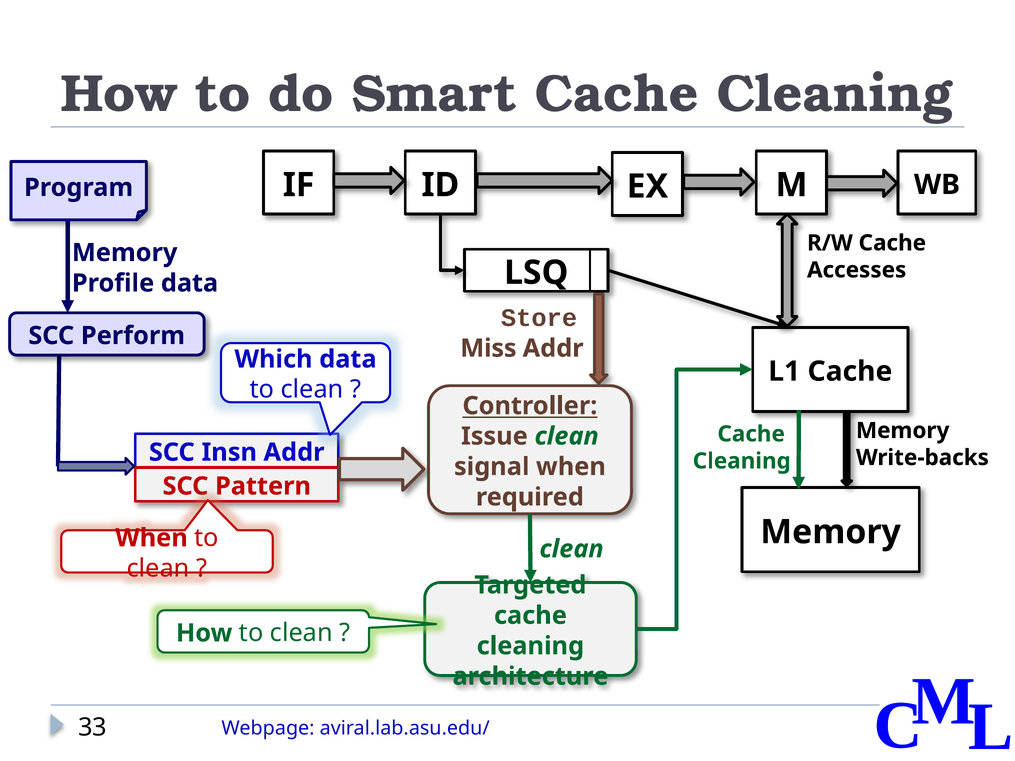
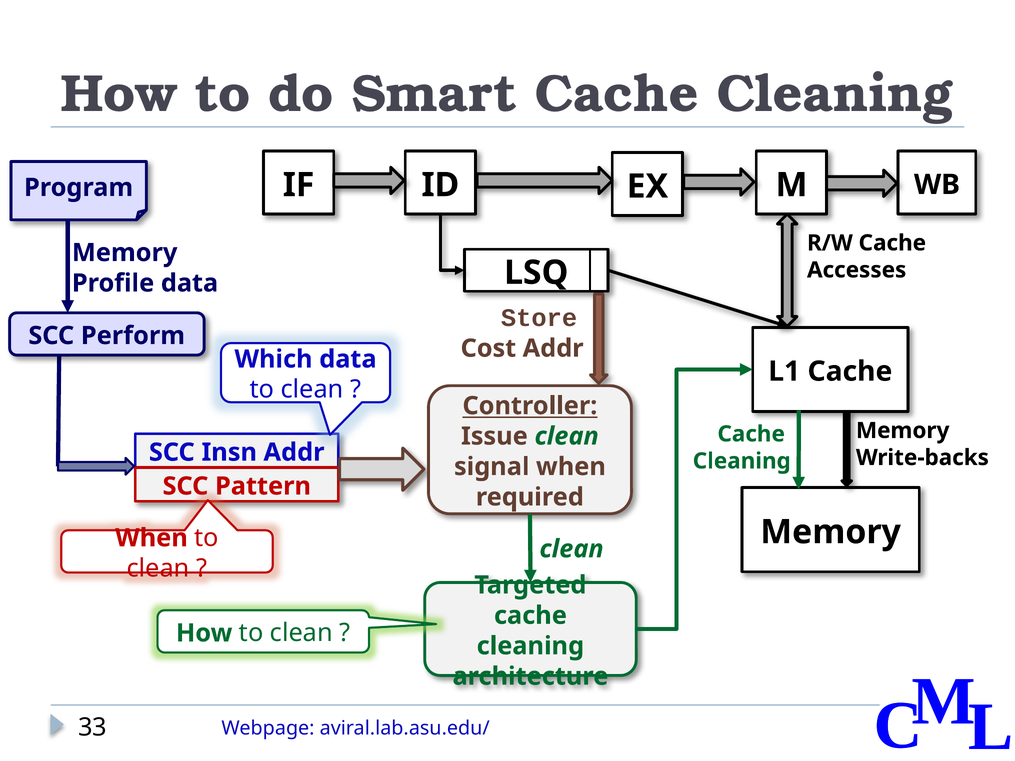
Miss: Miss -> Cost
